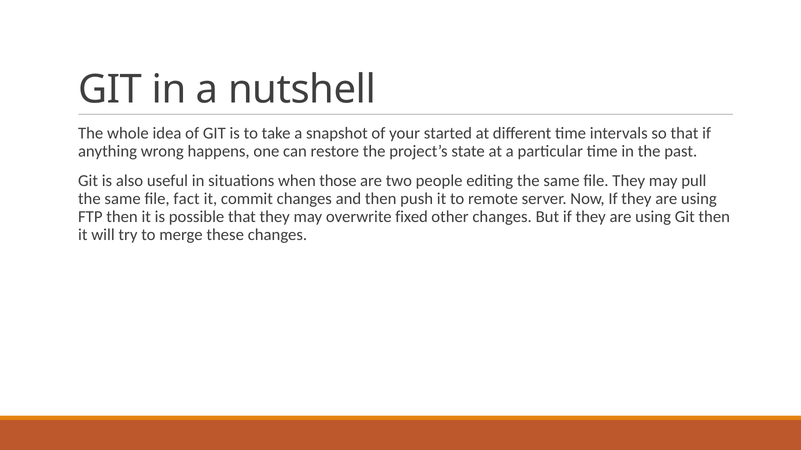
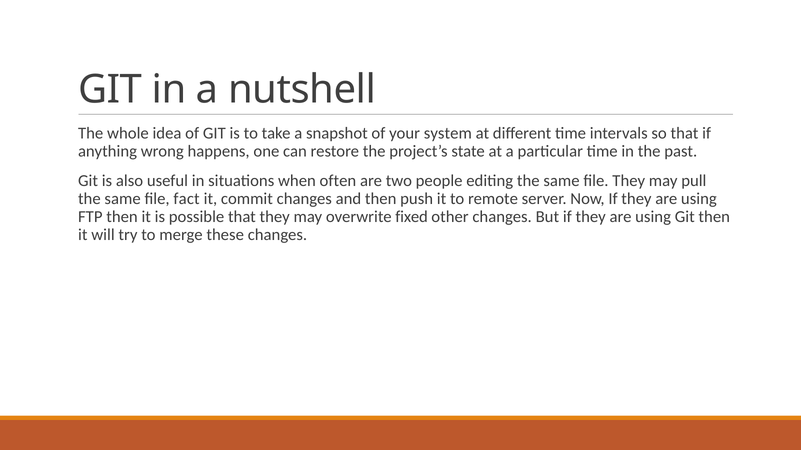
started: started -> system
those: those -> often
